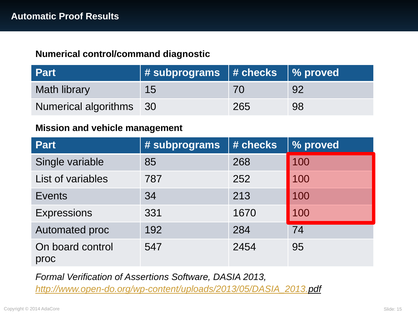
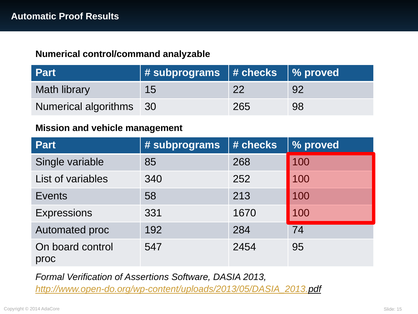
diagnostic: diagnostic -> analyzable
70: 70 -> 22
787: 787 -> 340
34: 34 -> 58
